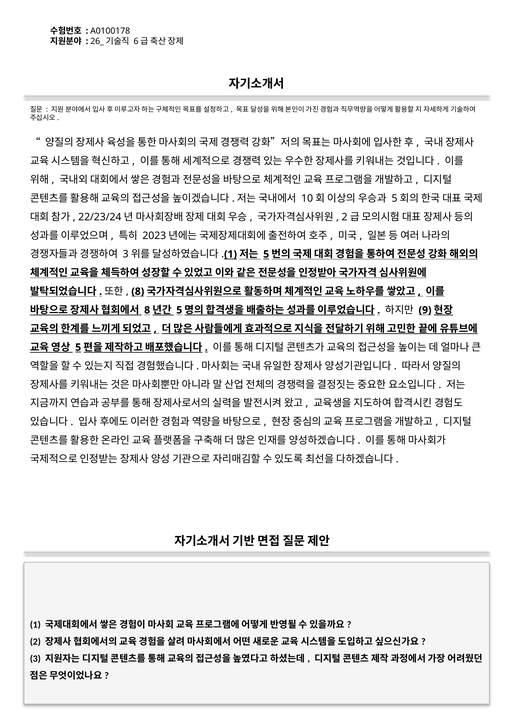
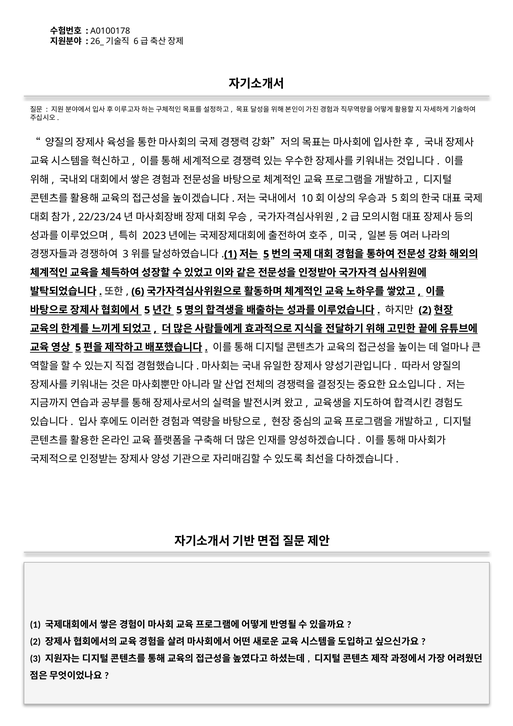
8 at (138, 291): 8 -> 6
8 at (147, 310): 8 -> 5
9 at (425, 310): 9 -> 2
